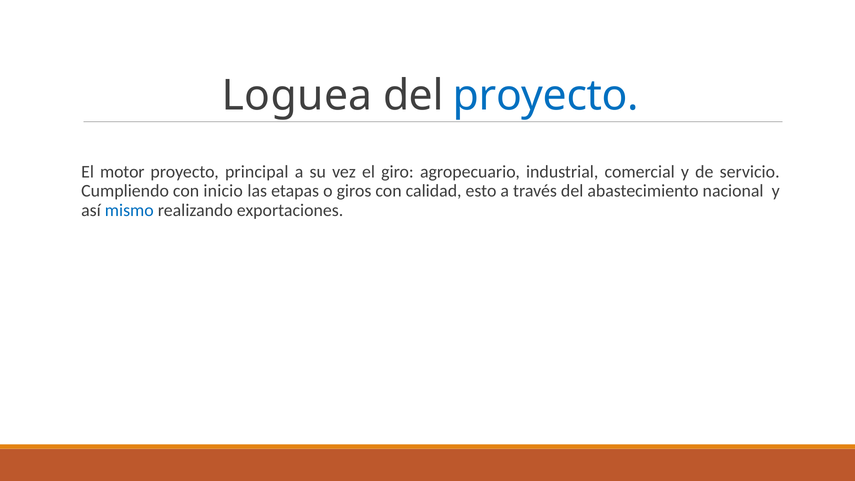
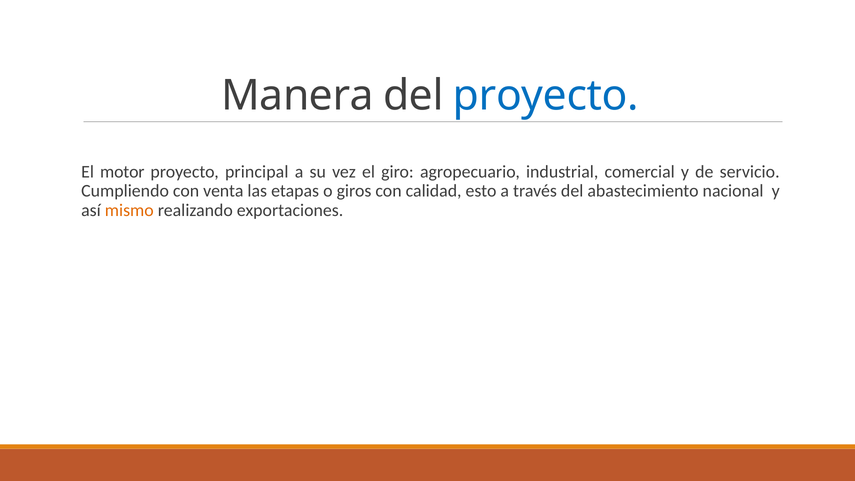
Loguea: Loguea -> Manera
inicio: inicio -> venta
mismo colour: blue -> orange
